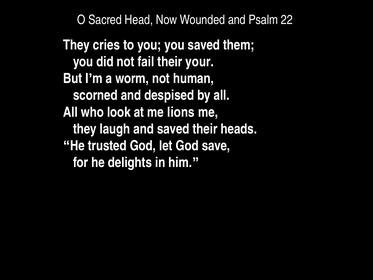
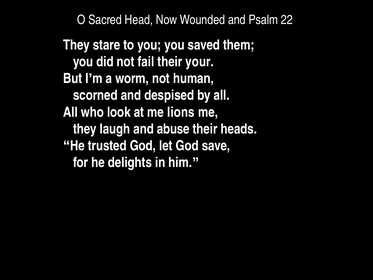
cries: cries -> stare
and saved: saved -> abuse
